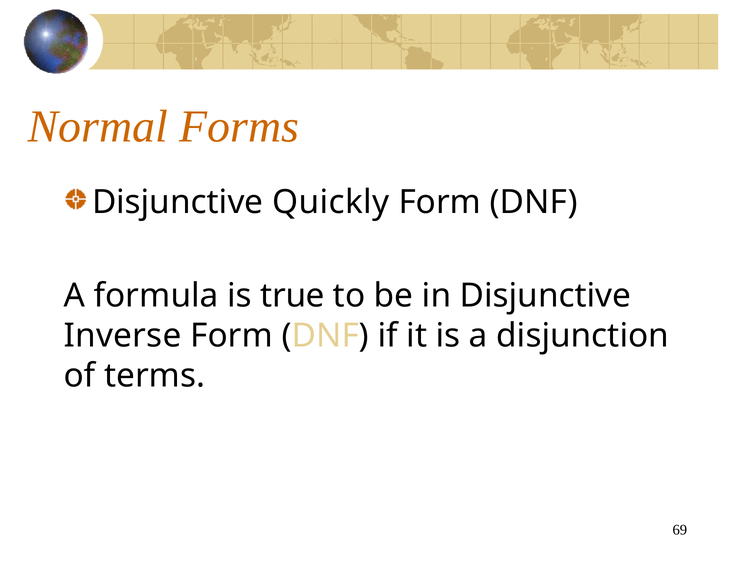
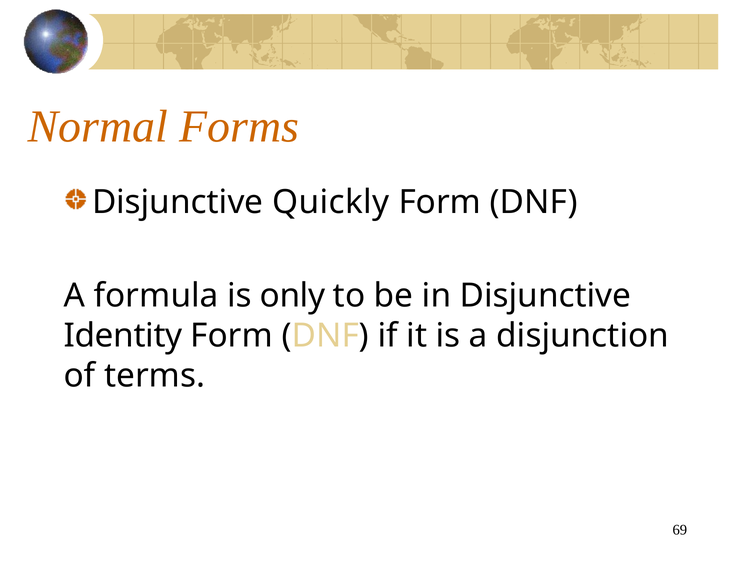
true: true -> only
Inverse: Inverse -> Identity
